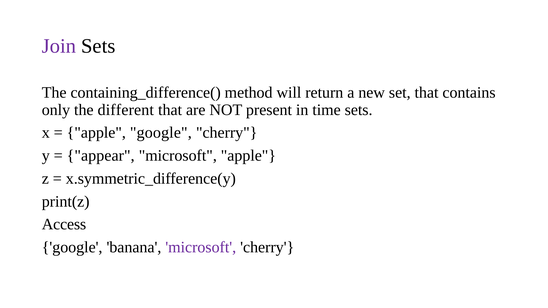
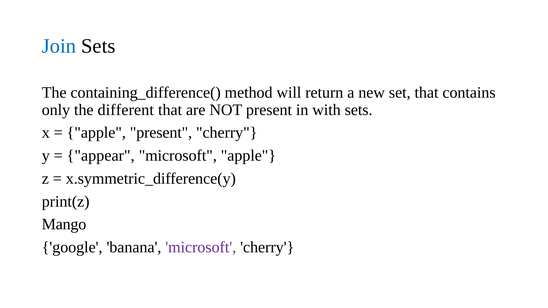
Join colour: purple -> blue
time: time -> with
apple google: google -> present
Access: Access -> Mango
